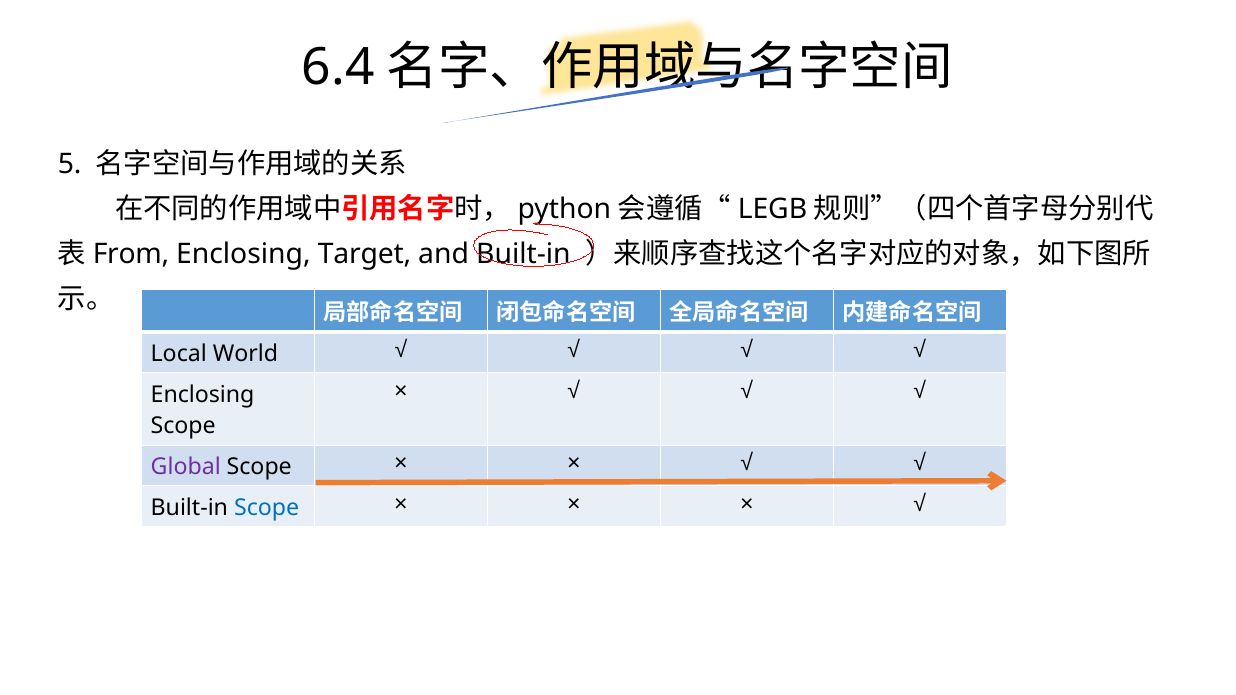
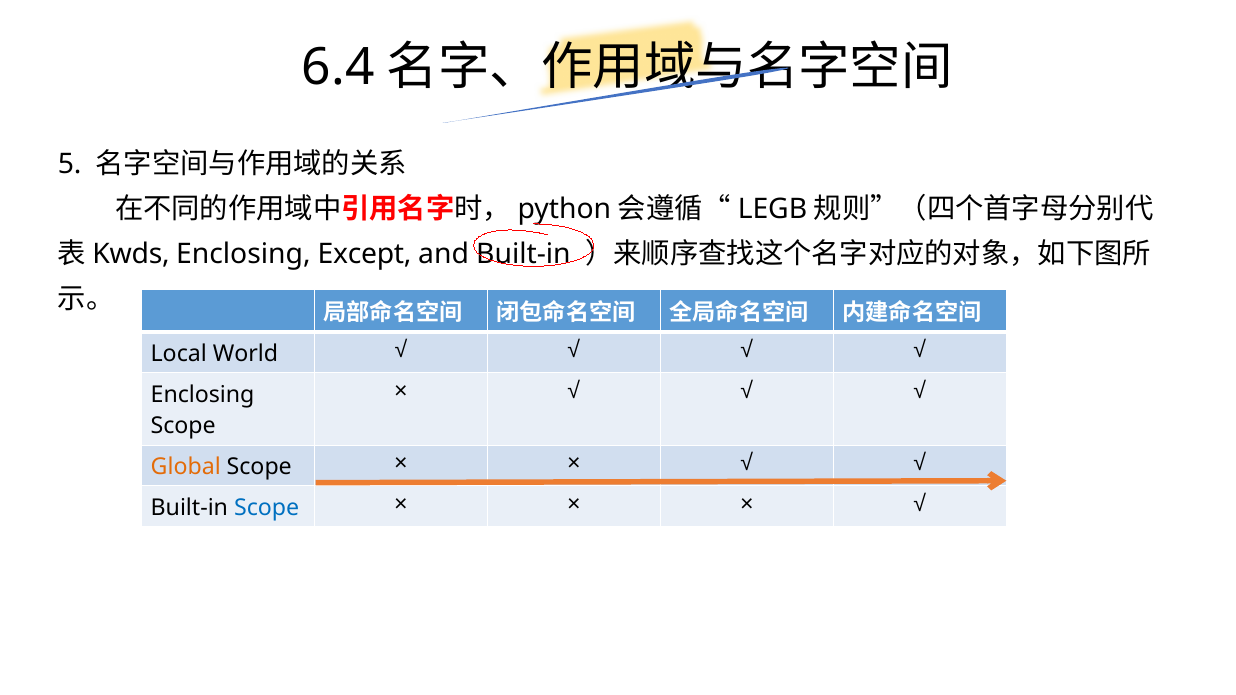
From: From -> Kwds
Target: Target -> Except
Global colour: purple -> orange
